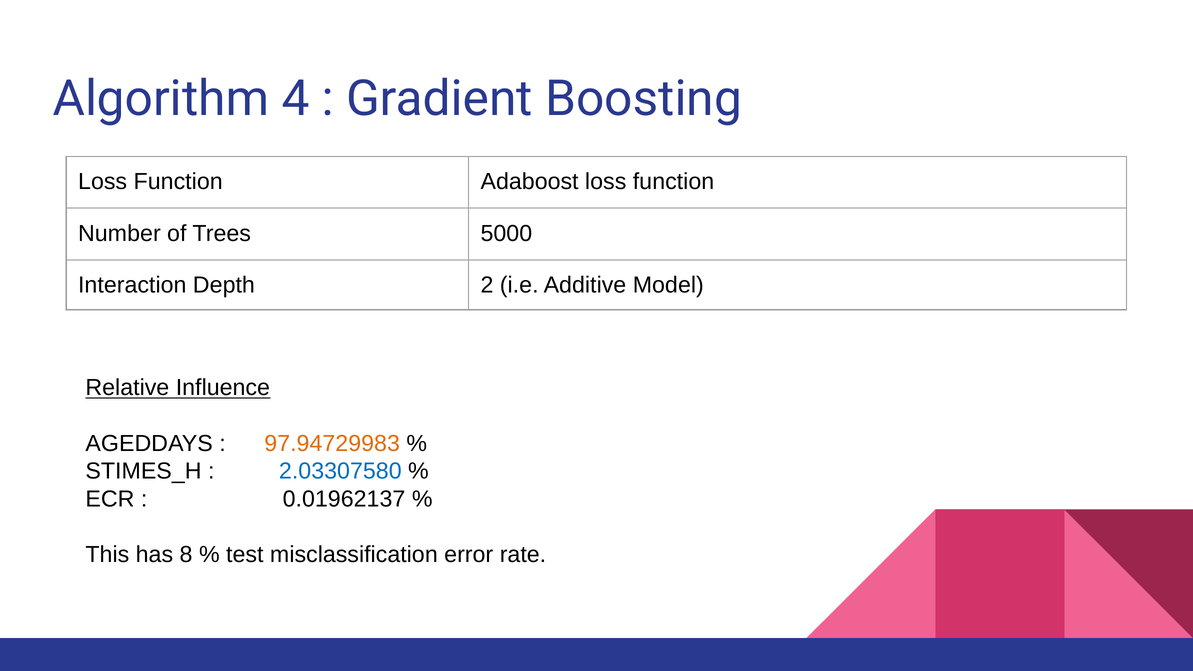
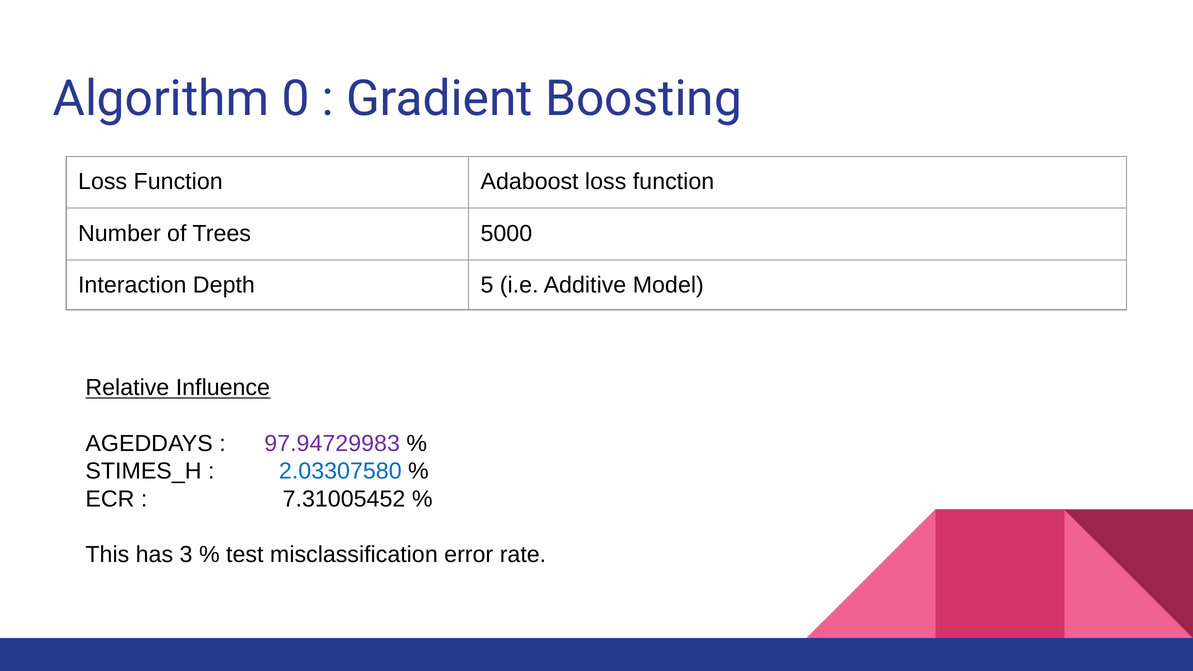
4: 4 -> 0
2: 2 -> 5
97.94729983 colour: orange -> purple
0.01962137: 0.01962137 -> 7.31005452
8: 8 -> 3
